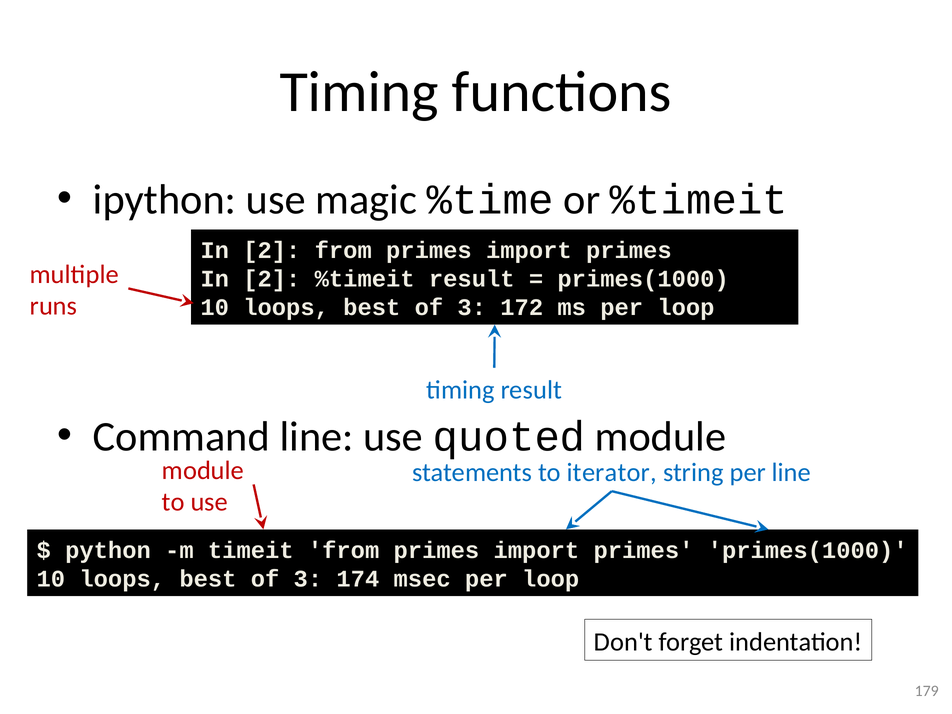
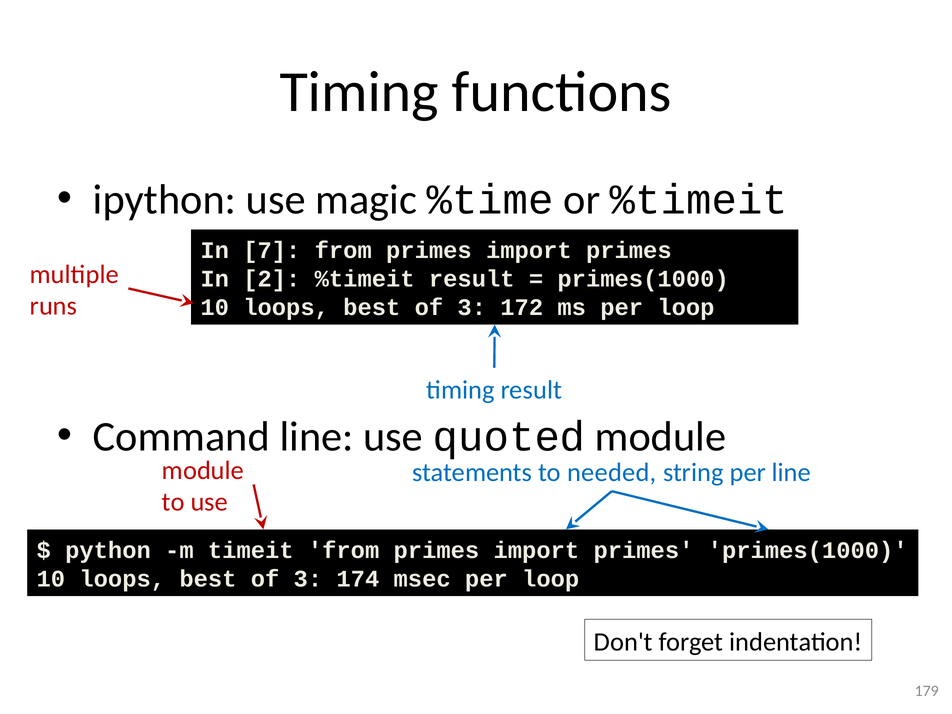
2 at (272, 250): 2 -> 7
iterator: iterator -> needed
